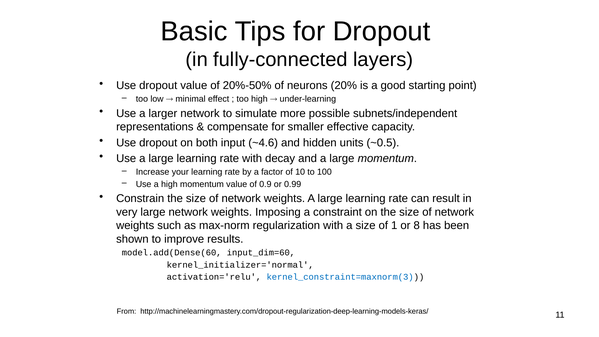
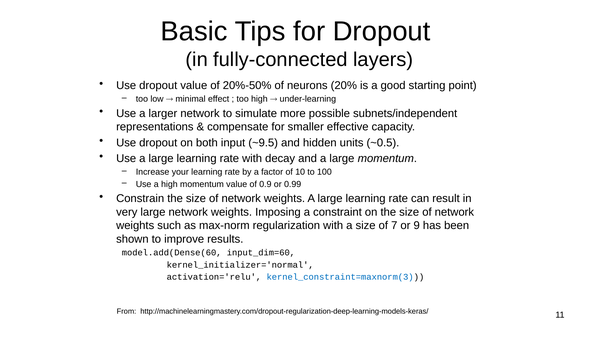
~4.6: ~4.6 -> ~9.5
1: 1 -> 7
8: 8 -> 9
